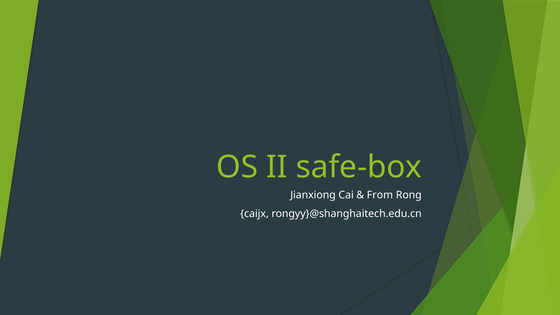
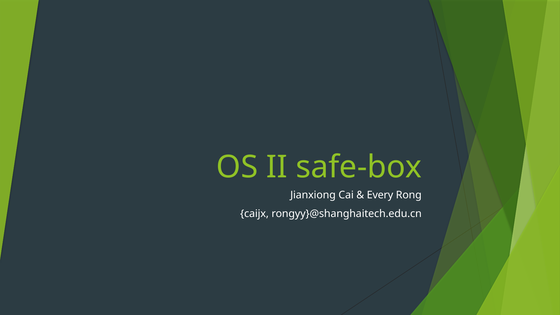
From: From -> Every
